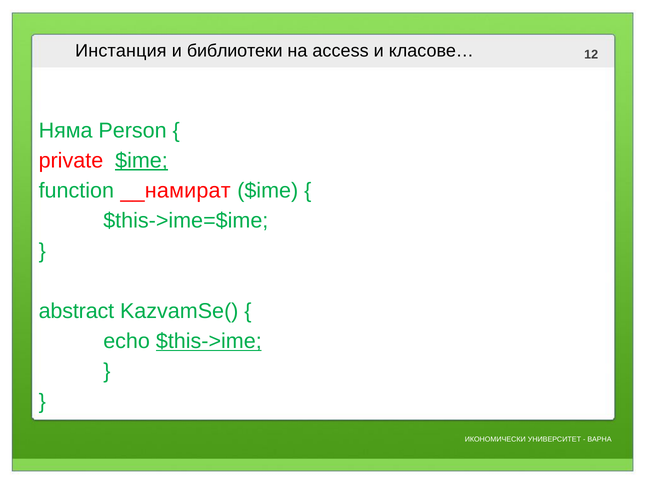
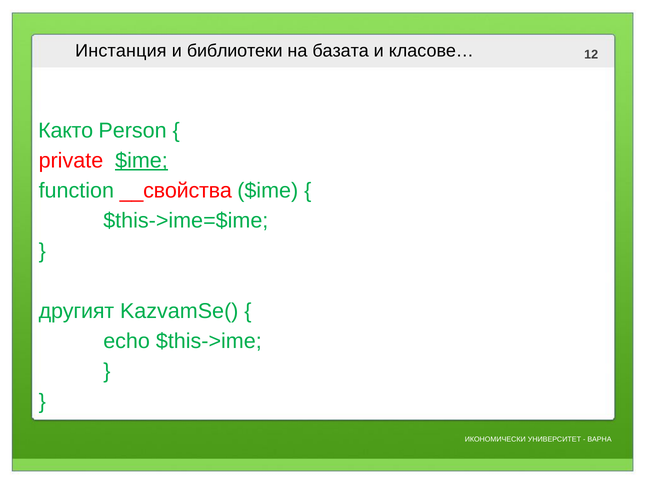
access: access -> базата
Няма: Няма -> Както
__намират: __намират -> __свойства
abstract: abstract -> другият
$this->ime underline: present -> none
